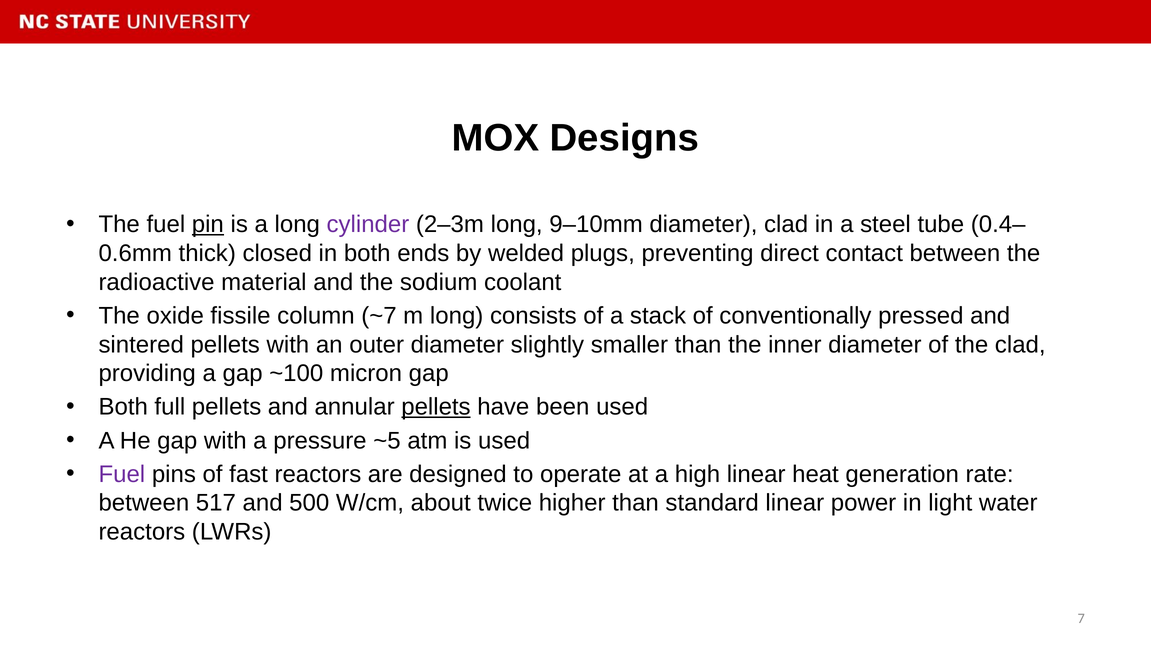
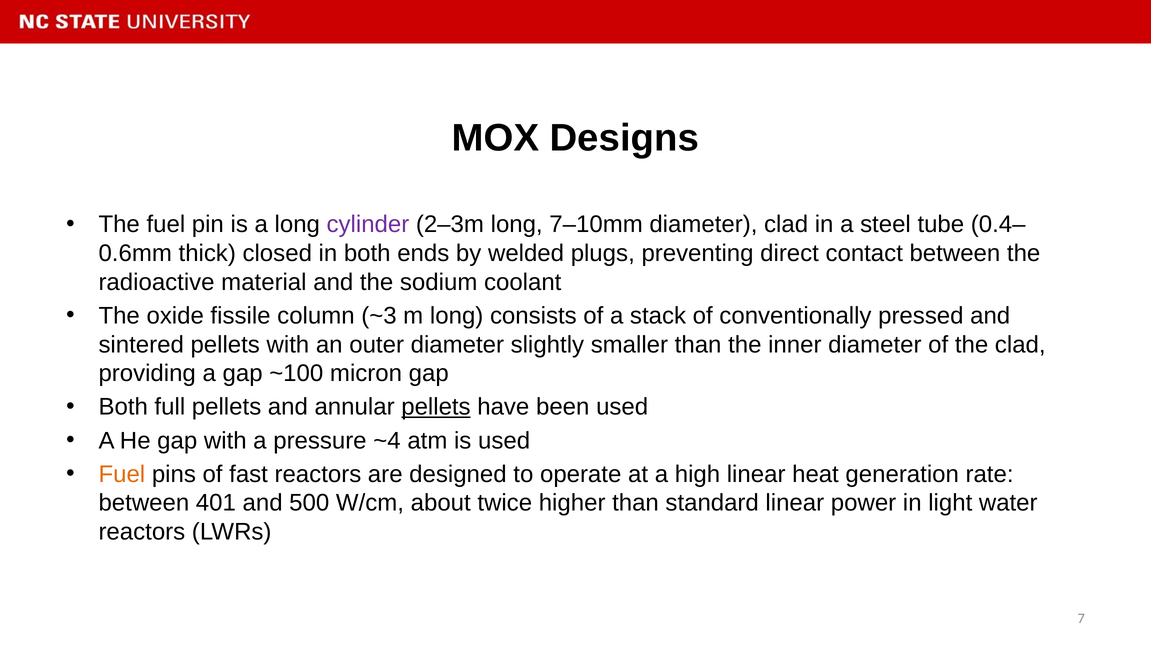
pin underline: present -> none
9–10mm: 9–10mm -> 7–10mm
~7: ~7 -> ~3
~5: ~5 -> ~4
Fuel at (122, 474) colour: purple -> orange
517: 517 -> 401
